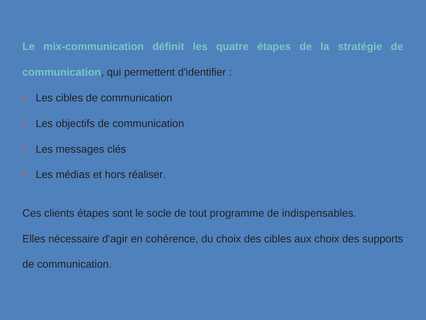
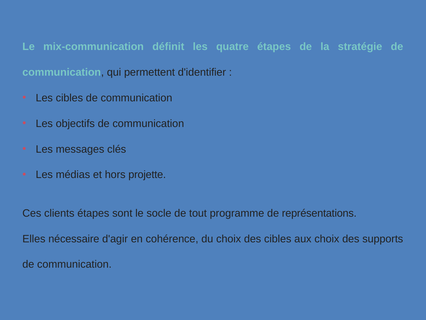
réaliser: réaliser -> projette
indispensables: indispensables -> représentations
